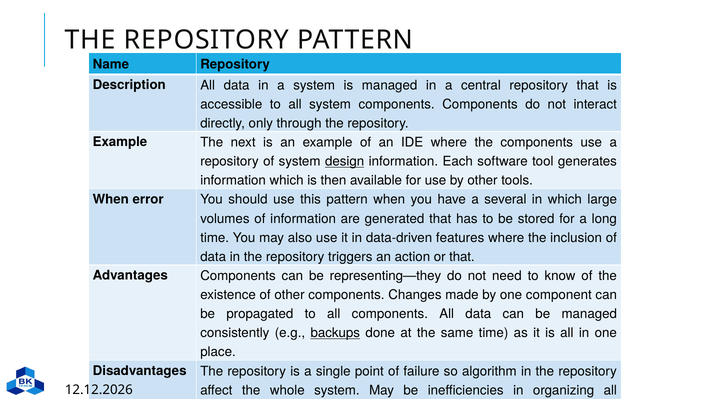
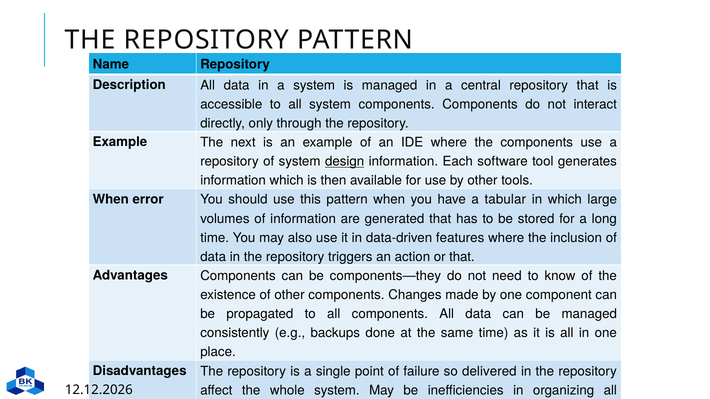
a several: several -> tabular
representing—they: representing—they -> components—they
backups underline: present -> none
algorithm: algorithm -> delivered
